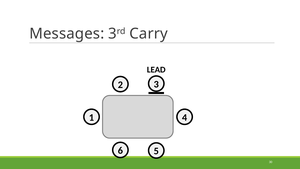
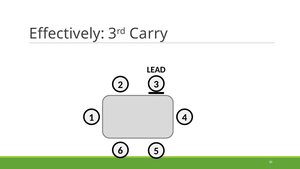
Messages: Messages -> Effectively
